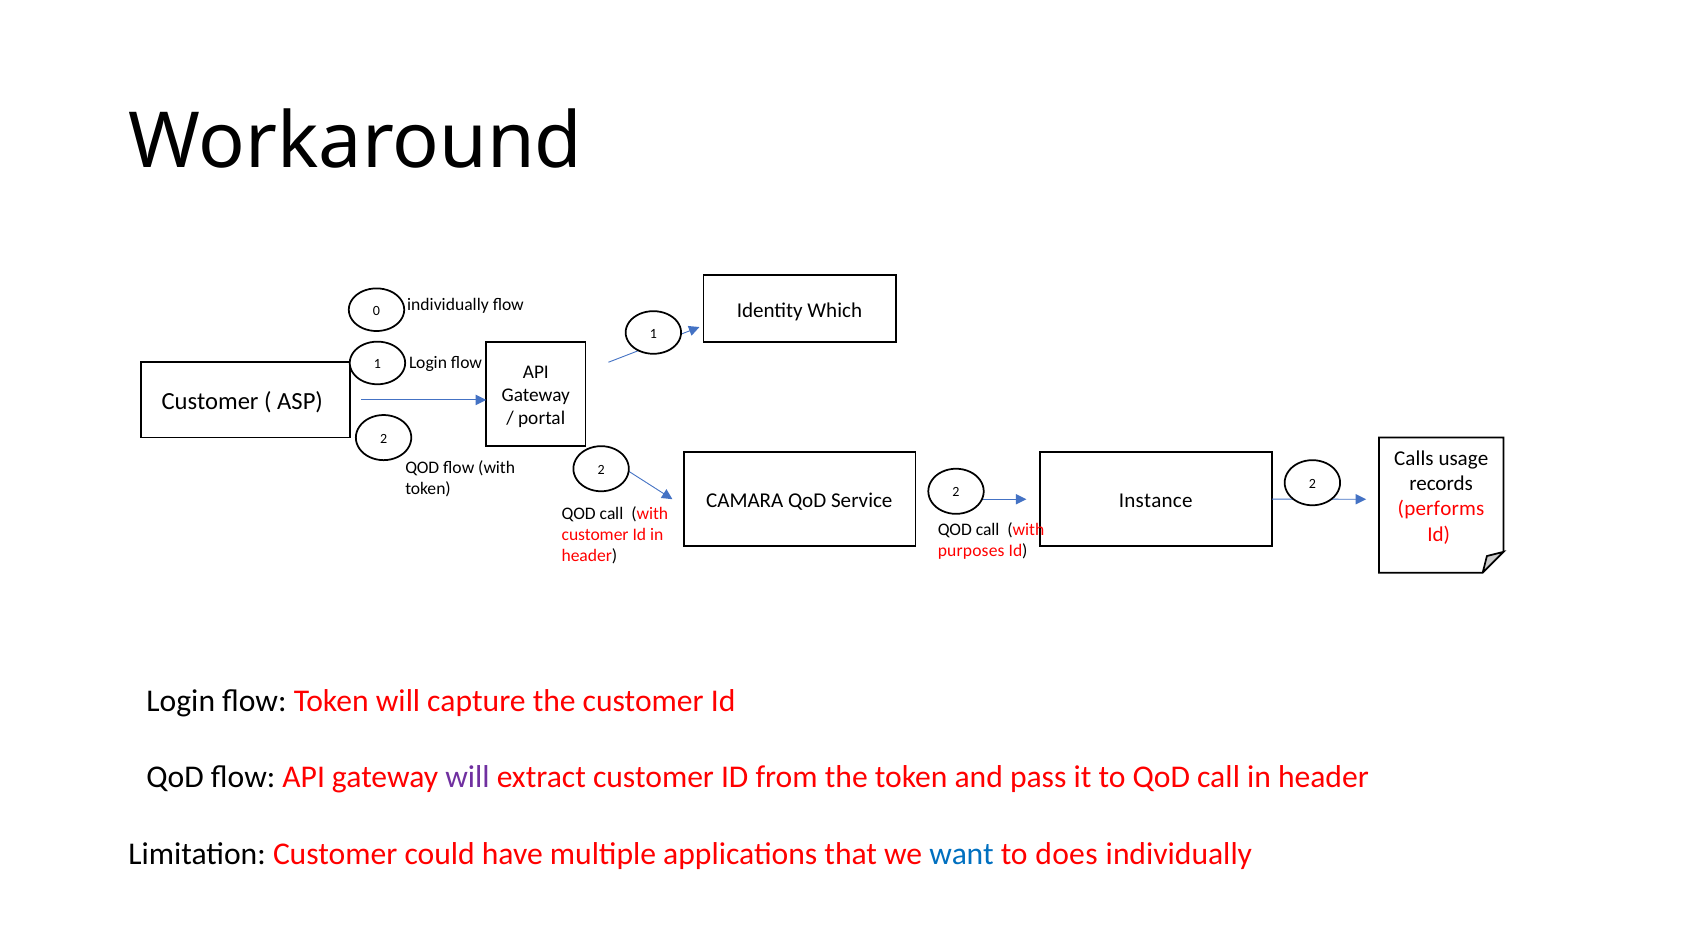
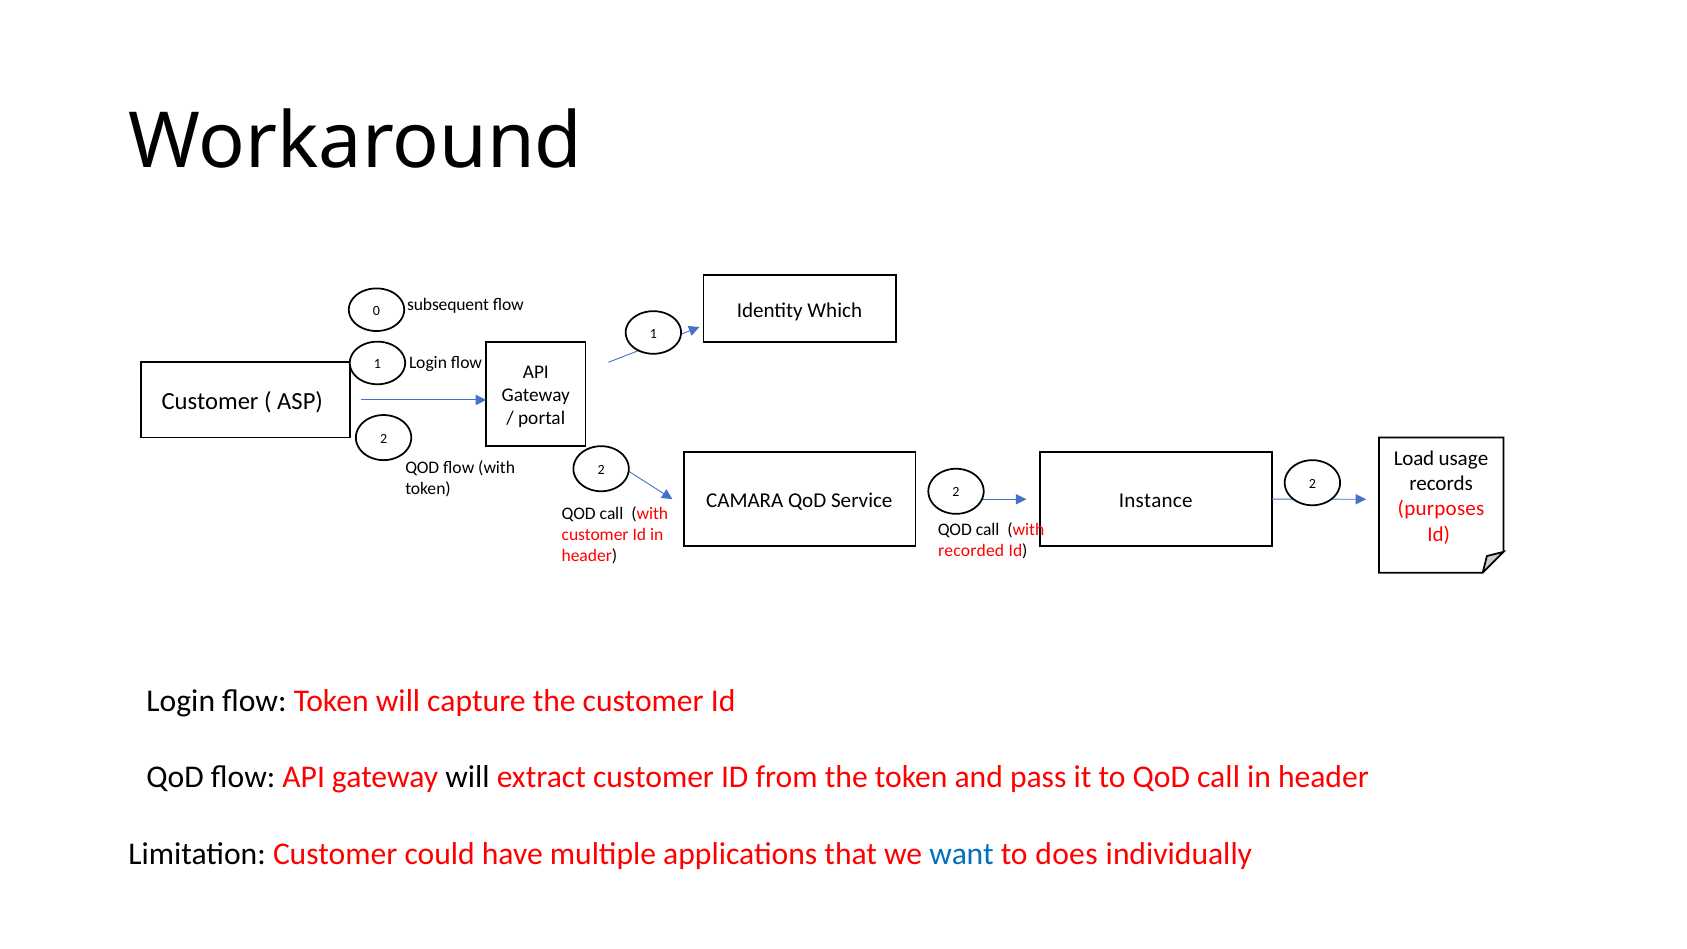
0 individually: individually -> subsequent
Calls: Calls -> Load
performs: performs -> purposes
purposes: purposes -> recorded
will at (468, 777) colour: purple -> black
